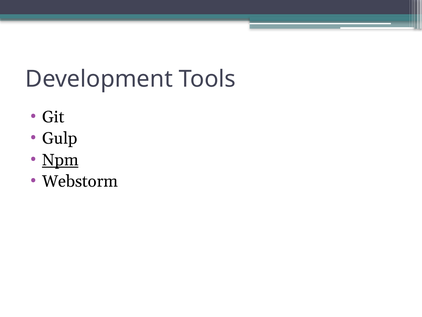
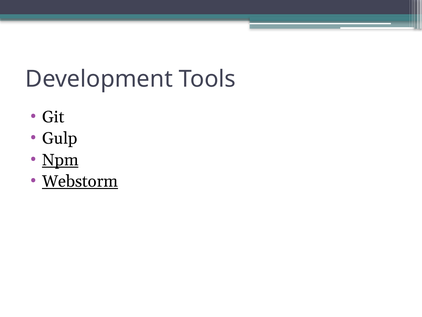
Webstorm underline: none -> present
